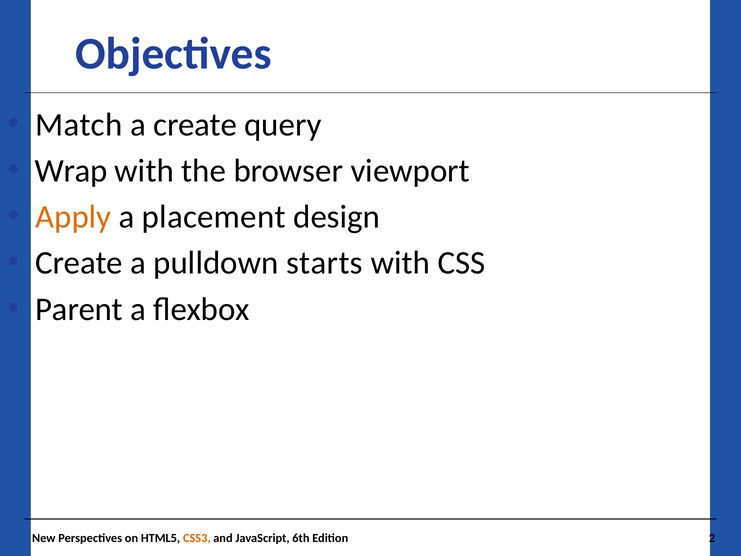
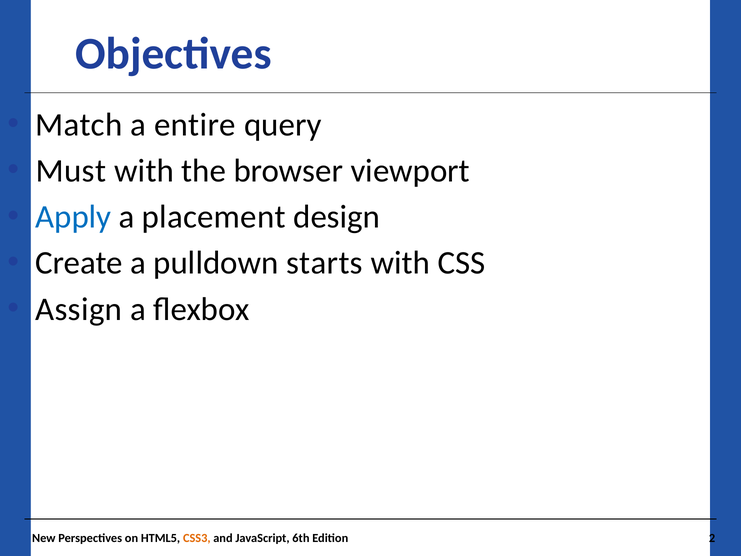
a create: create -> entire
Wrap: Wrap -> Must
Apply colour: orange -> blue
Parent: Parent -> Assign
